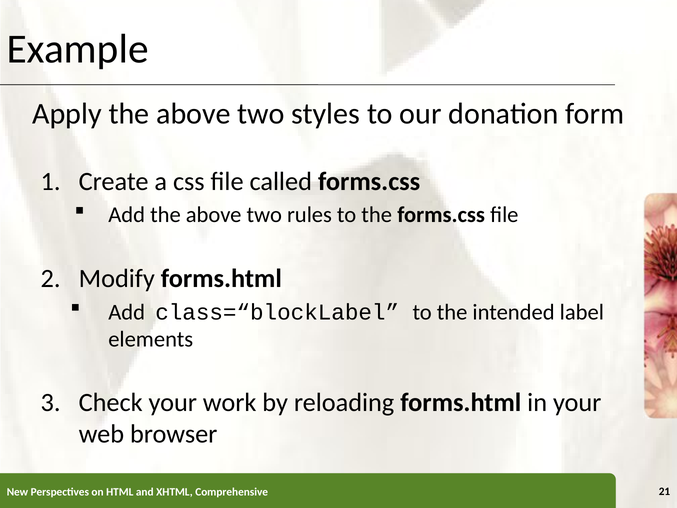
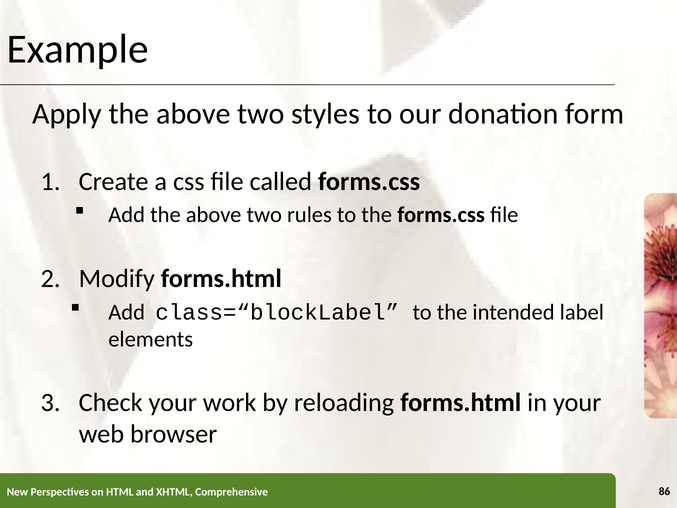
21: 21 -> 86
